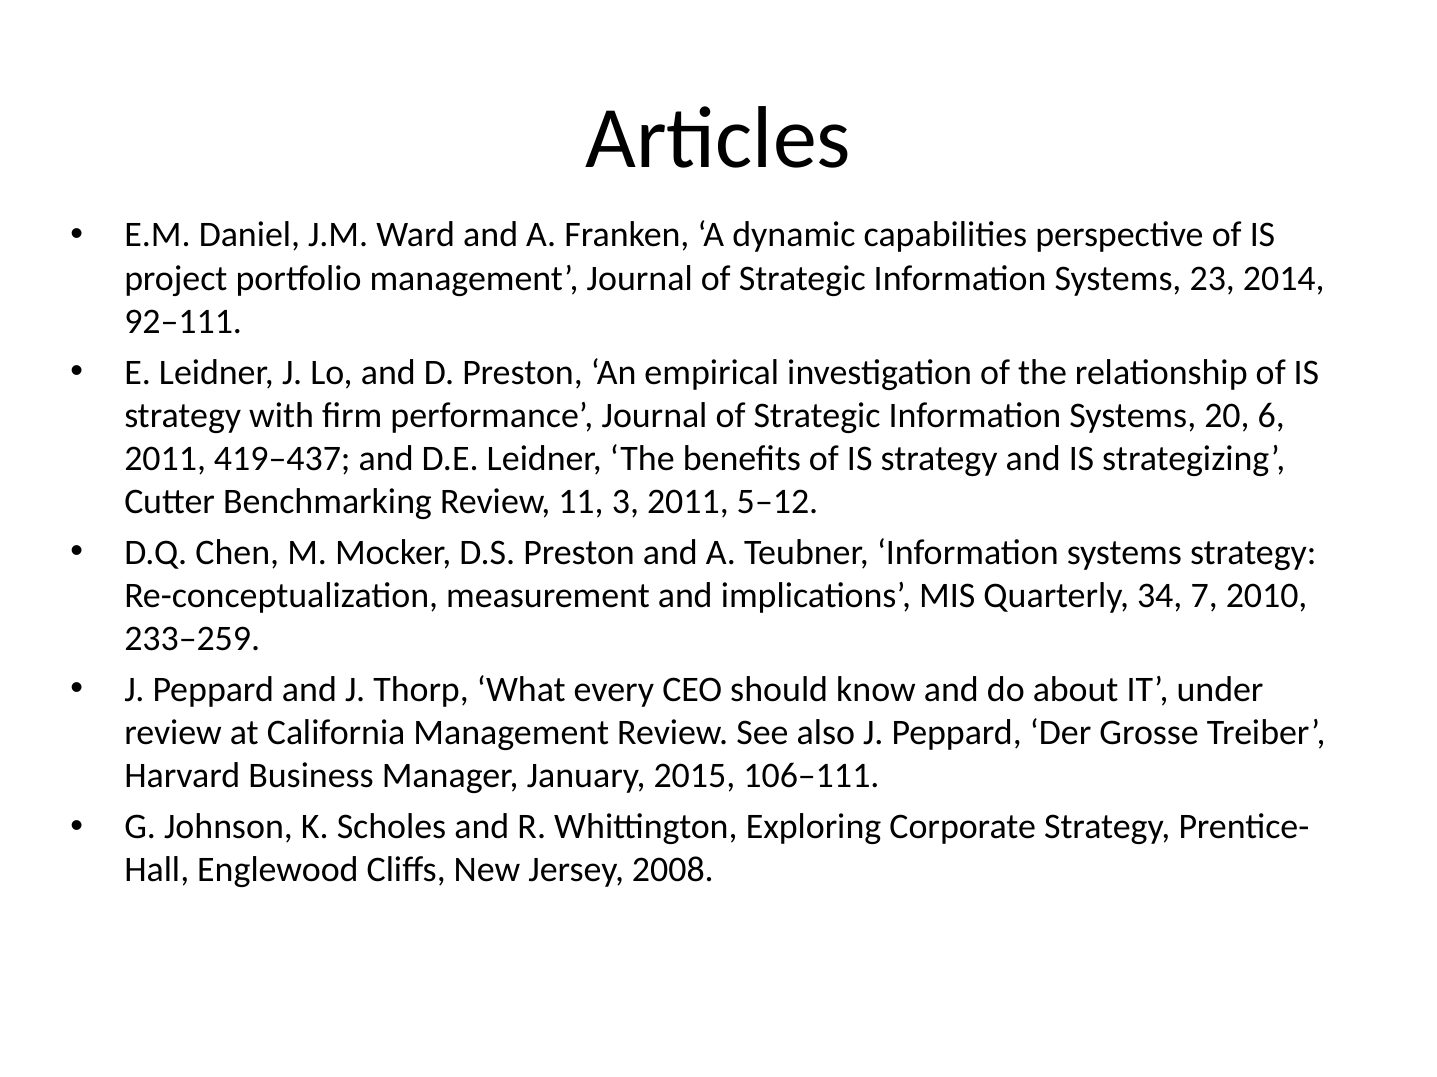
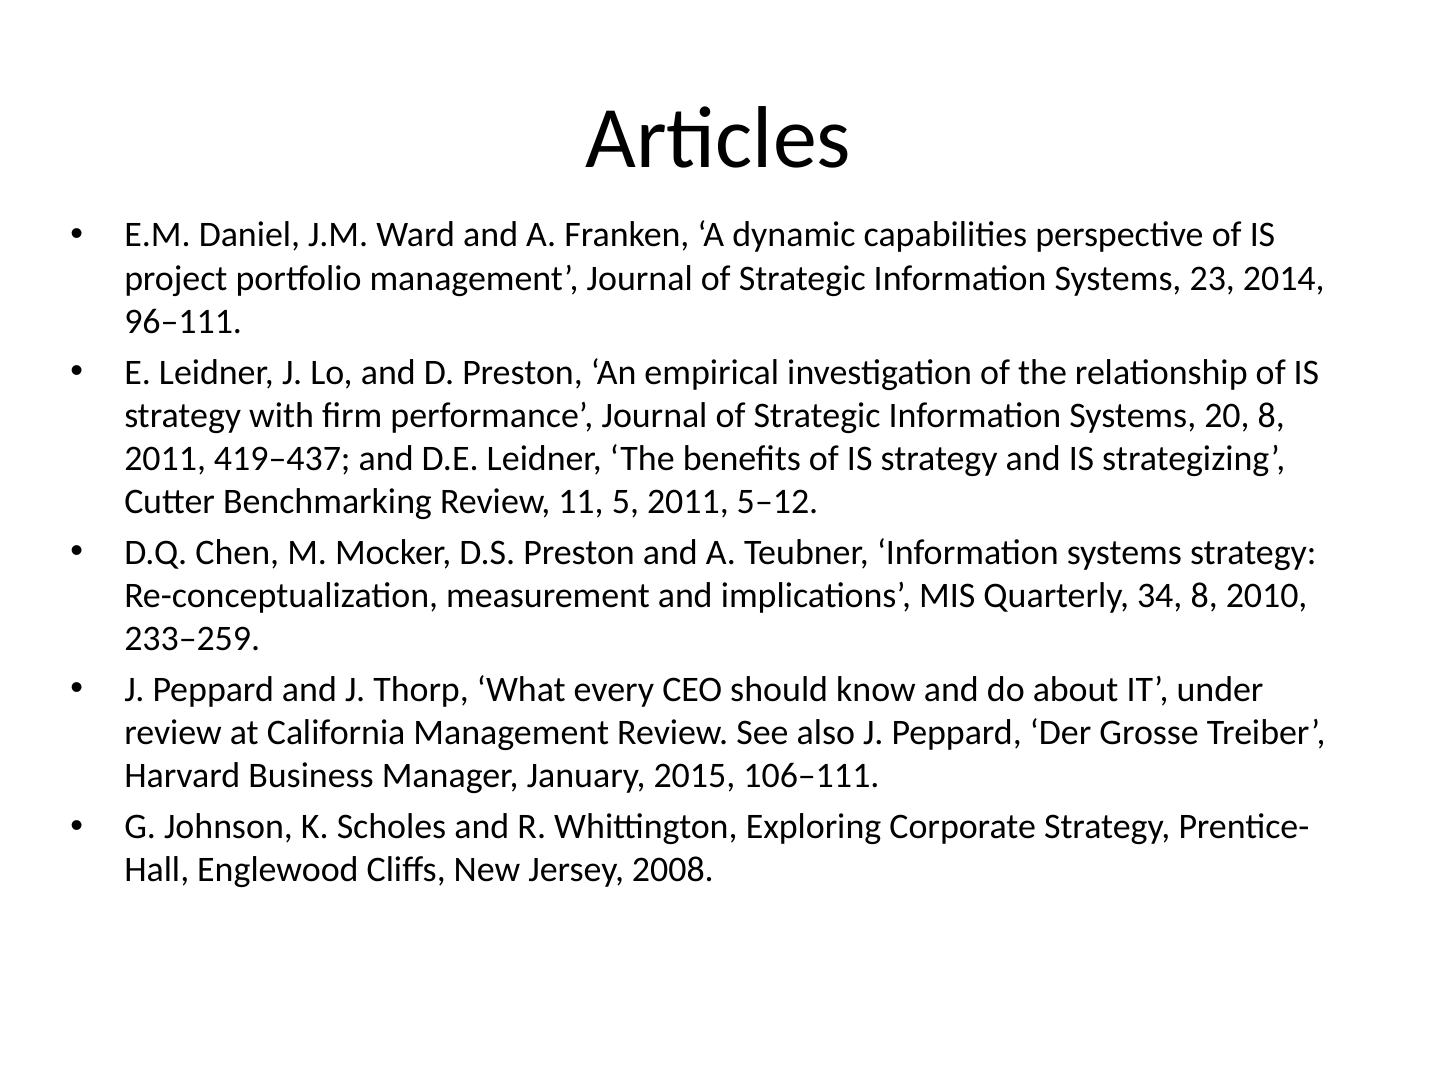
92–111: 92–111 -> 96–111
20 6: 6 -> 8
3: 3 -> 5
34 7: 7 -> 8
